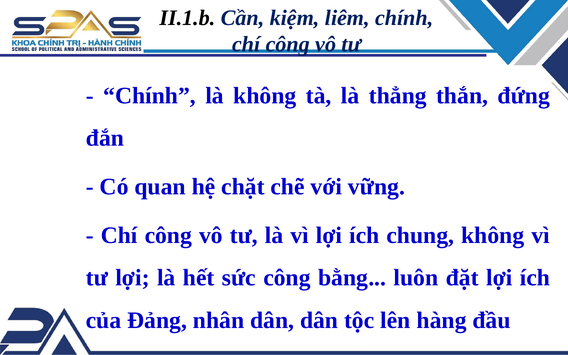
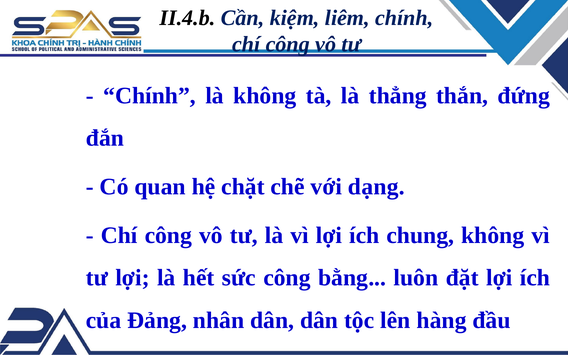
II.1.b: II.1.b -> II.4.b
vững: vững -> dạng
